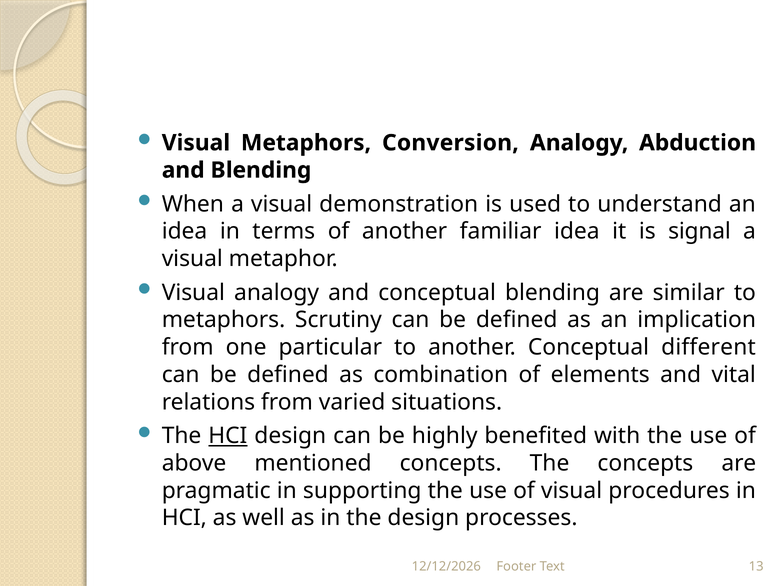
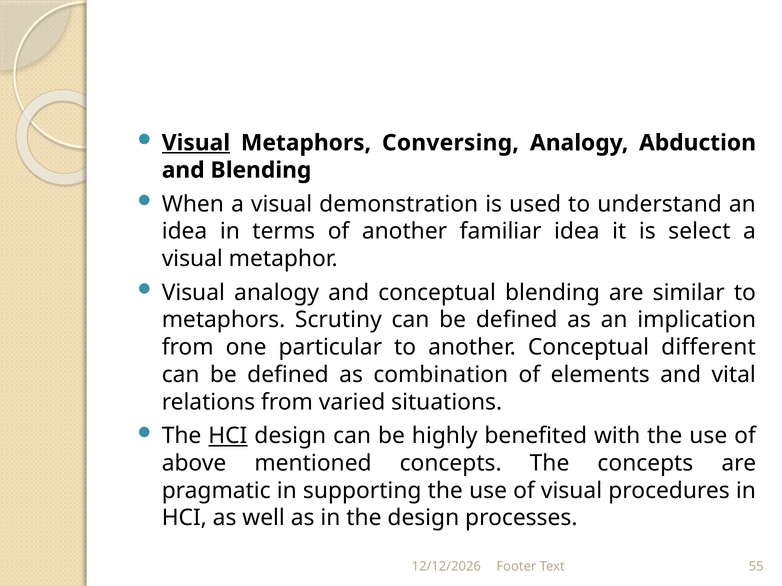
Visual at (196, 143) underline: none -> present
Conversion: Conversion -> Conversing
signal: signal -> select
13: 13 -> 55
